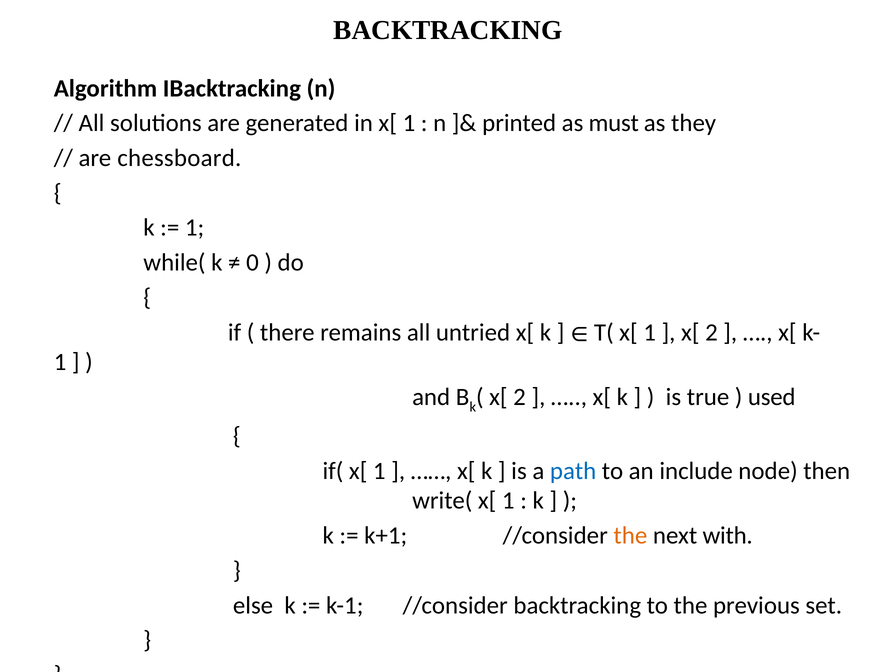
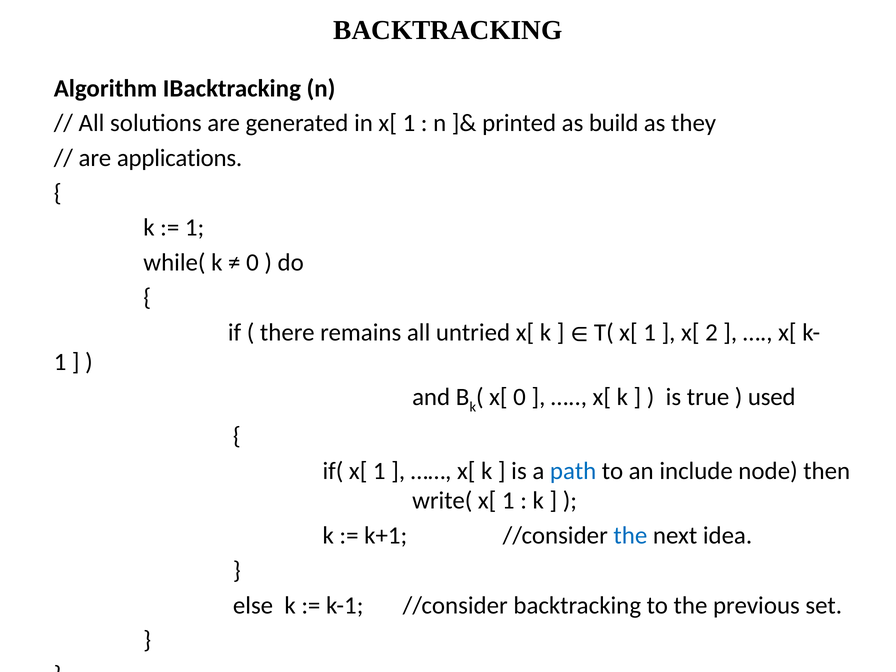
must: must -> build
chessboard: chessboard -> applications
2 at (520, 397): 2 -> 0
the at (630, 536) colour: orange -> blue
with: with -> idea
